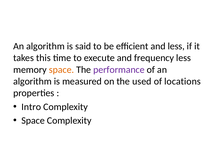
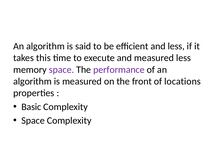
and frequency: frequency -> measured
space at (61, 70) colour: orange -> purple
used: used -> front
Intro: Intro -> Basic
